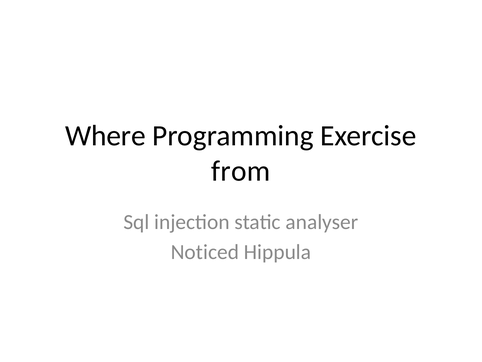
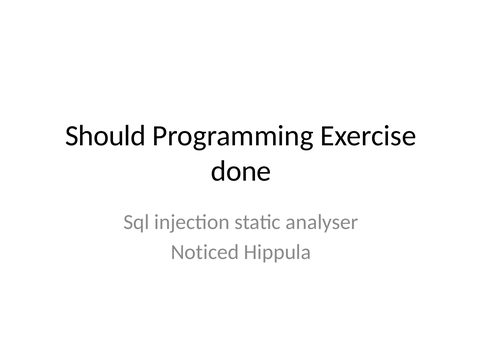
Where: Where -> Should
from: from -> done
